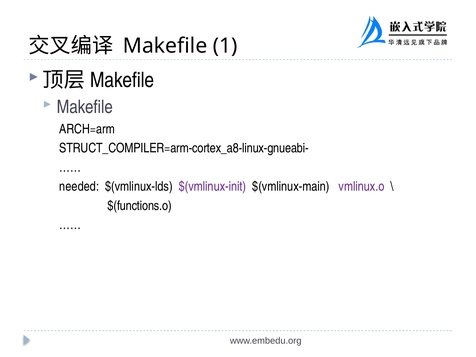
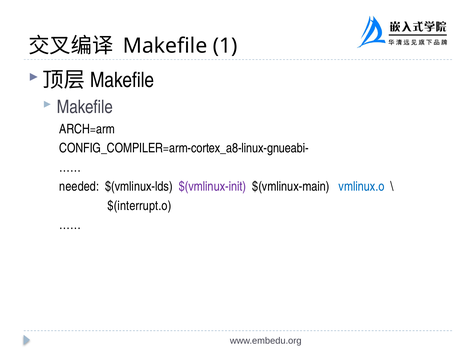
STRUCT_COMPILER=arm-cortex_a8-linux-gnueabi-: STRUCT_COMPILER=arm-cortex_a8-linux-gnueabi- -> CONFIG_COMPILER=arm-cortex_a8-linux-gnueabi-
vmlinux.o colour: purple -> blue
$(functions.o: $(functions.o -> $(interrupt.o
